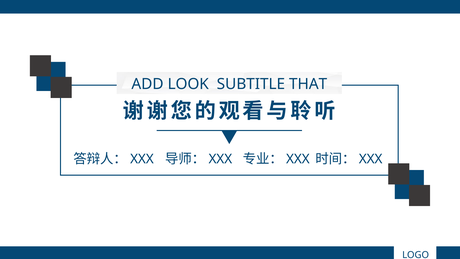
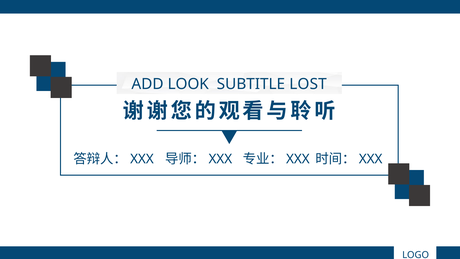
THAT: THAT -> LOST
